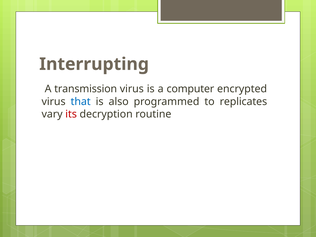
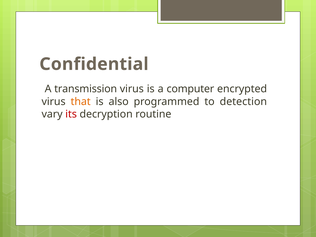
Interrupting: Interrupting -> Confidential
that colour: blue -> orange
replicates: replicates -> detection
